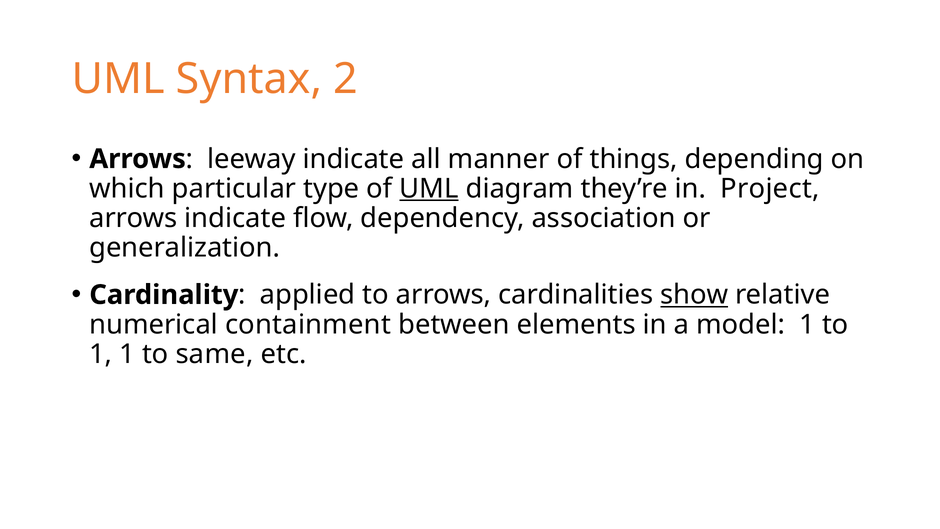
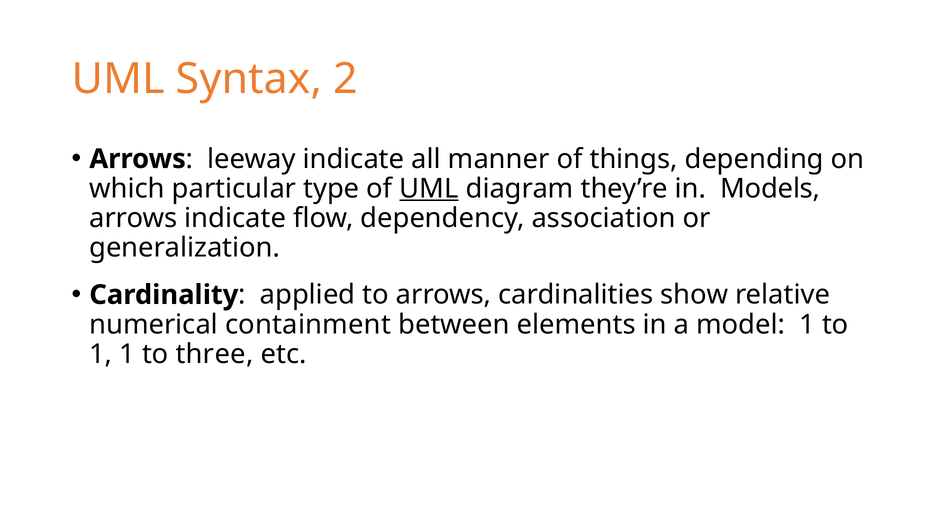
Project: Project -> Models
show underline: present -> none
same: same -> three
